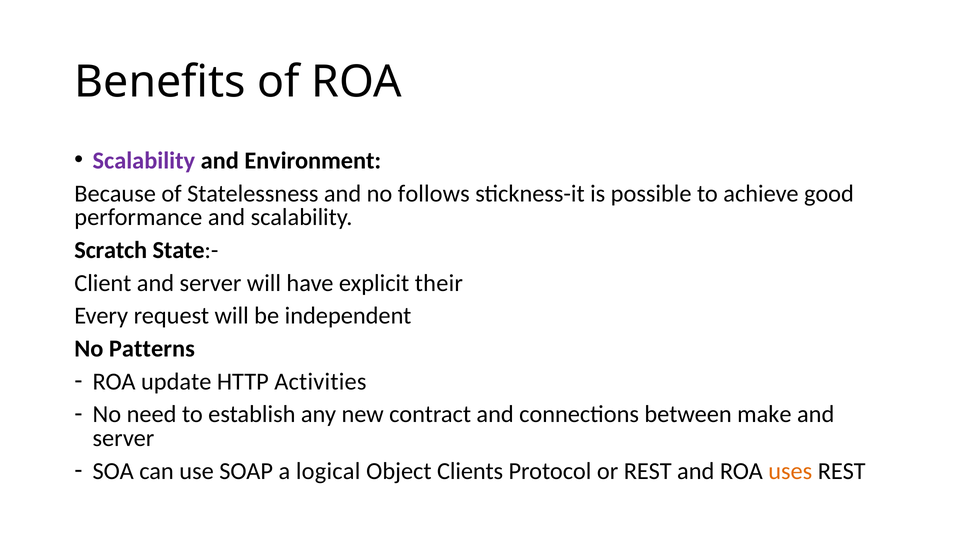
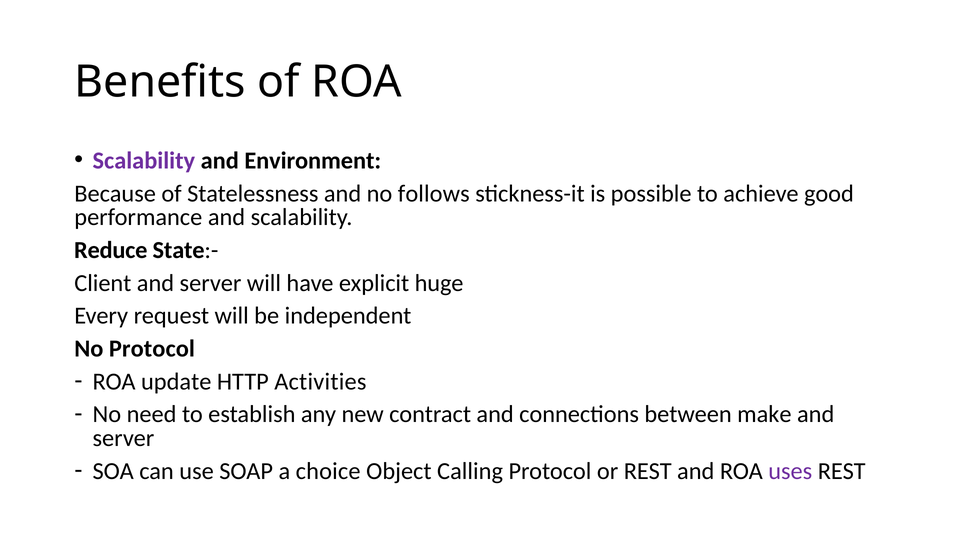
Scratch: Scratch -> Reduce
their: their -> huge
No Patterns: Patterns -> Protocol
logical: logical -> choice
Clients: Clients -> Calling
uses colour: orange -> purple
